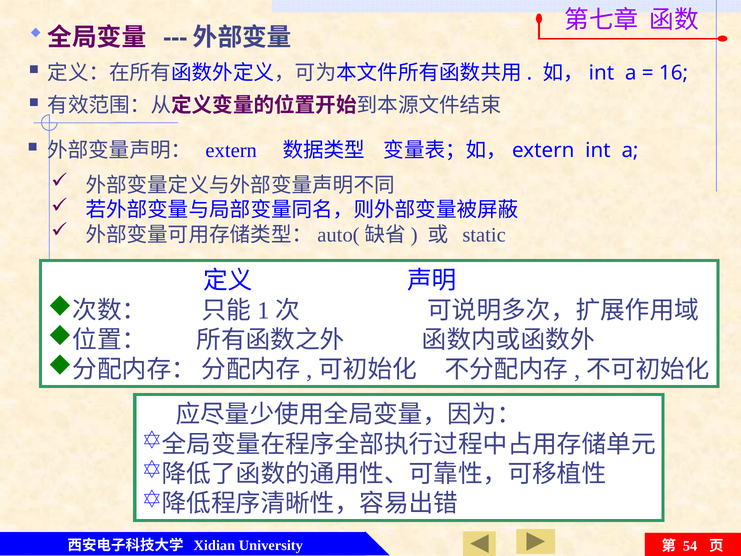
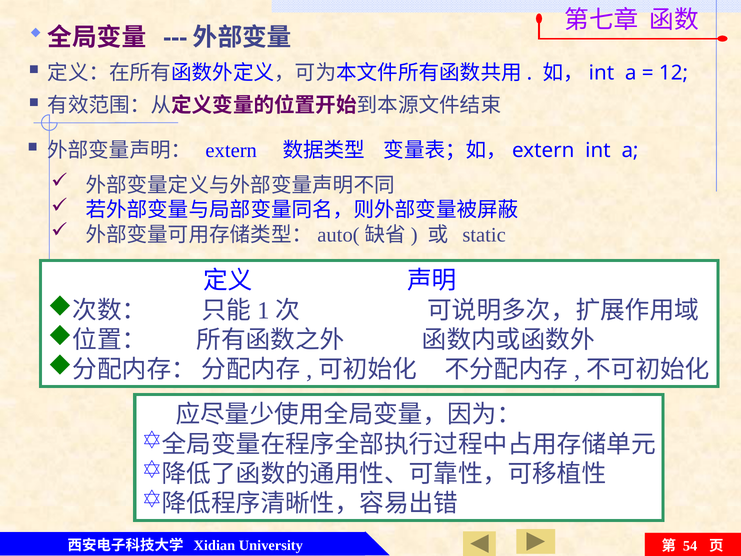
16: 16 -> 12
